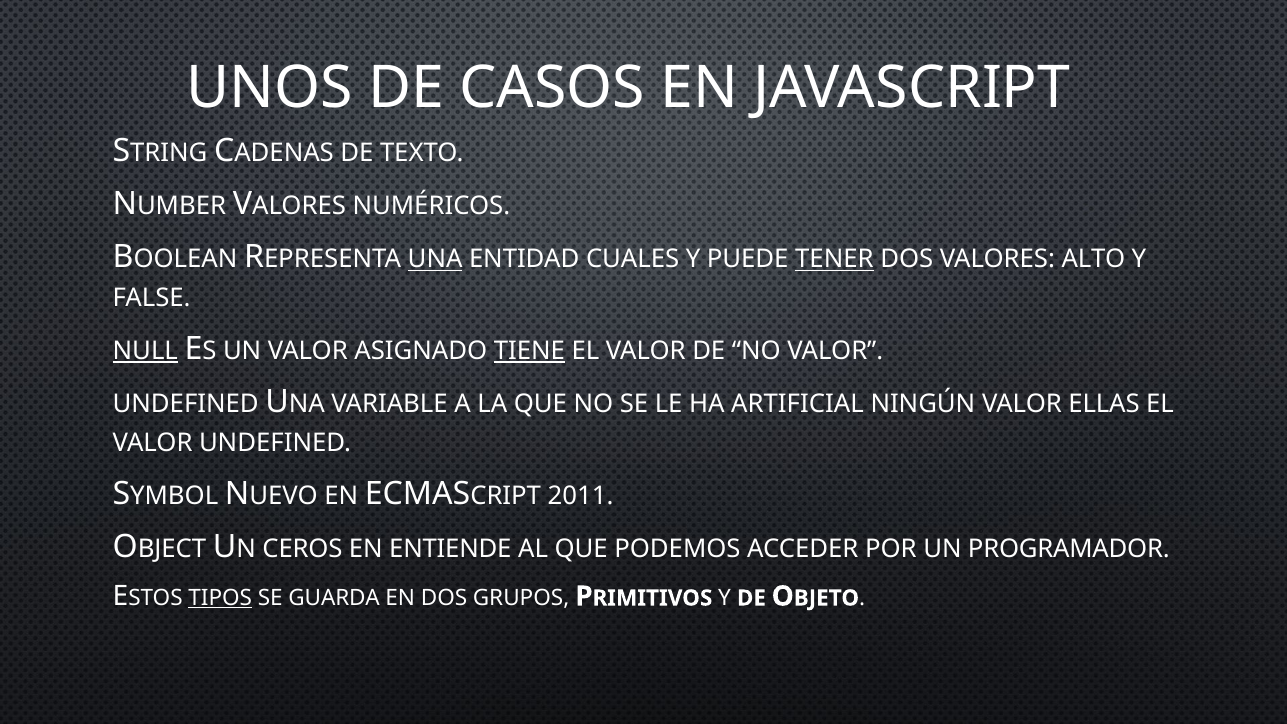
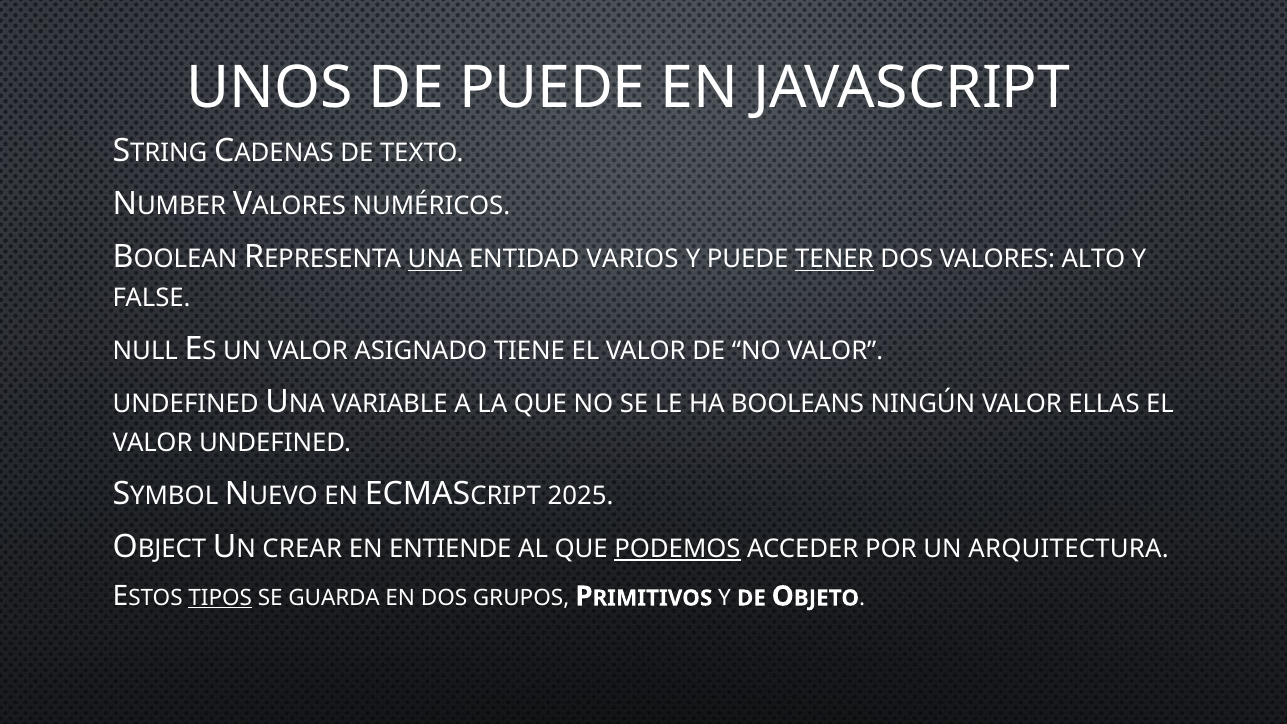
DE CASOS: CASOS -> PUEDE
CUALES: CUALES -> VARIOS
NULL underline: present -> none
TIENE underline: present -> none
ARTIFICIAL: ARTIFICIAL -> BOOLEANS
2011: 2011 -> 2025
CEROS: CEROS -> CREAR
PODEMOS underline: none -> present
PROGRAMADOR: PROGRAMADOR -> ARQUITECTURA
